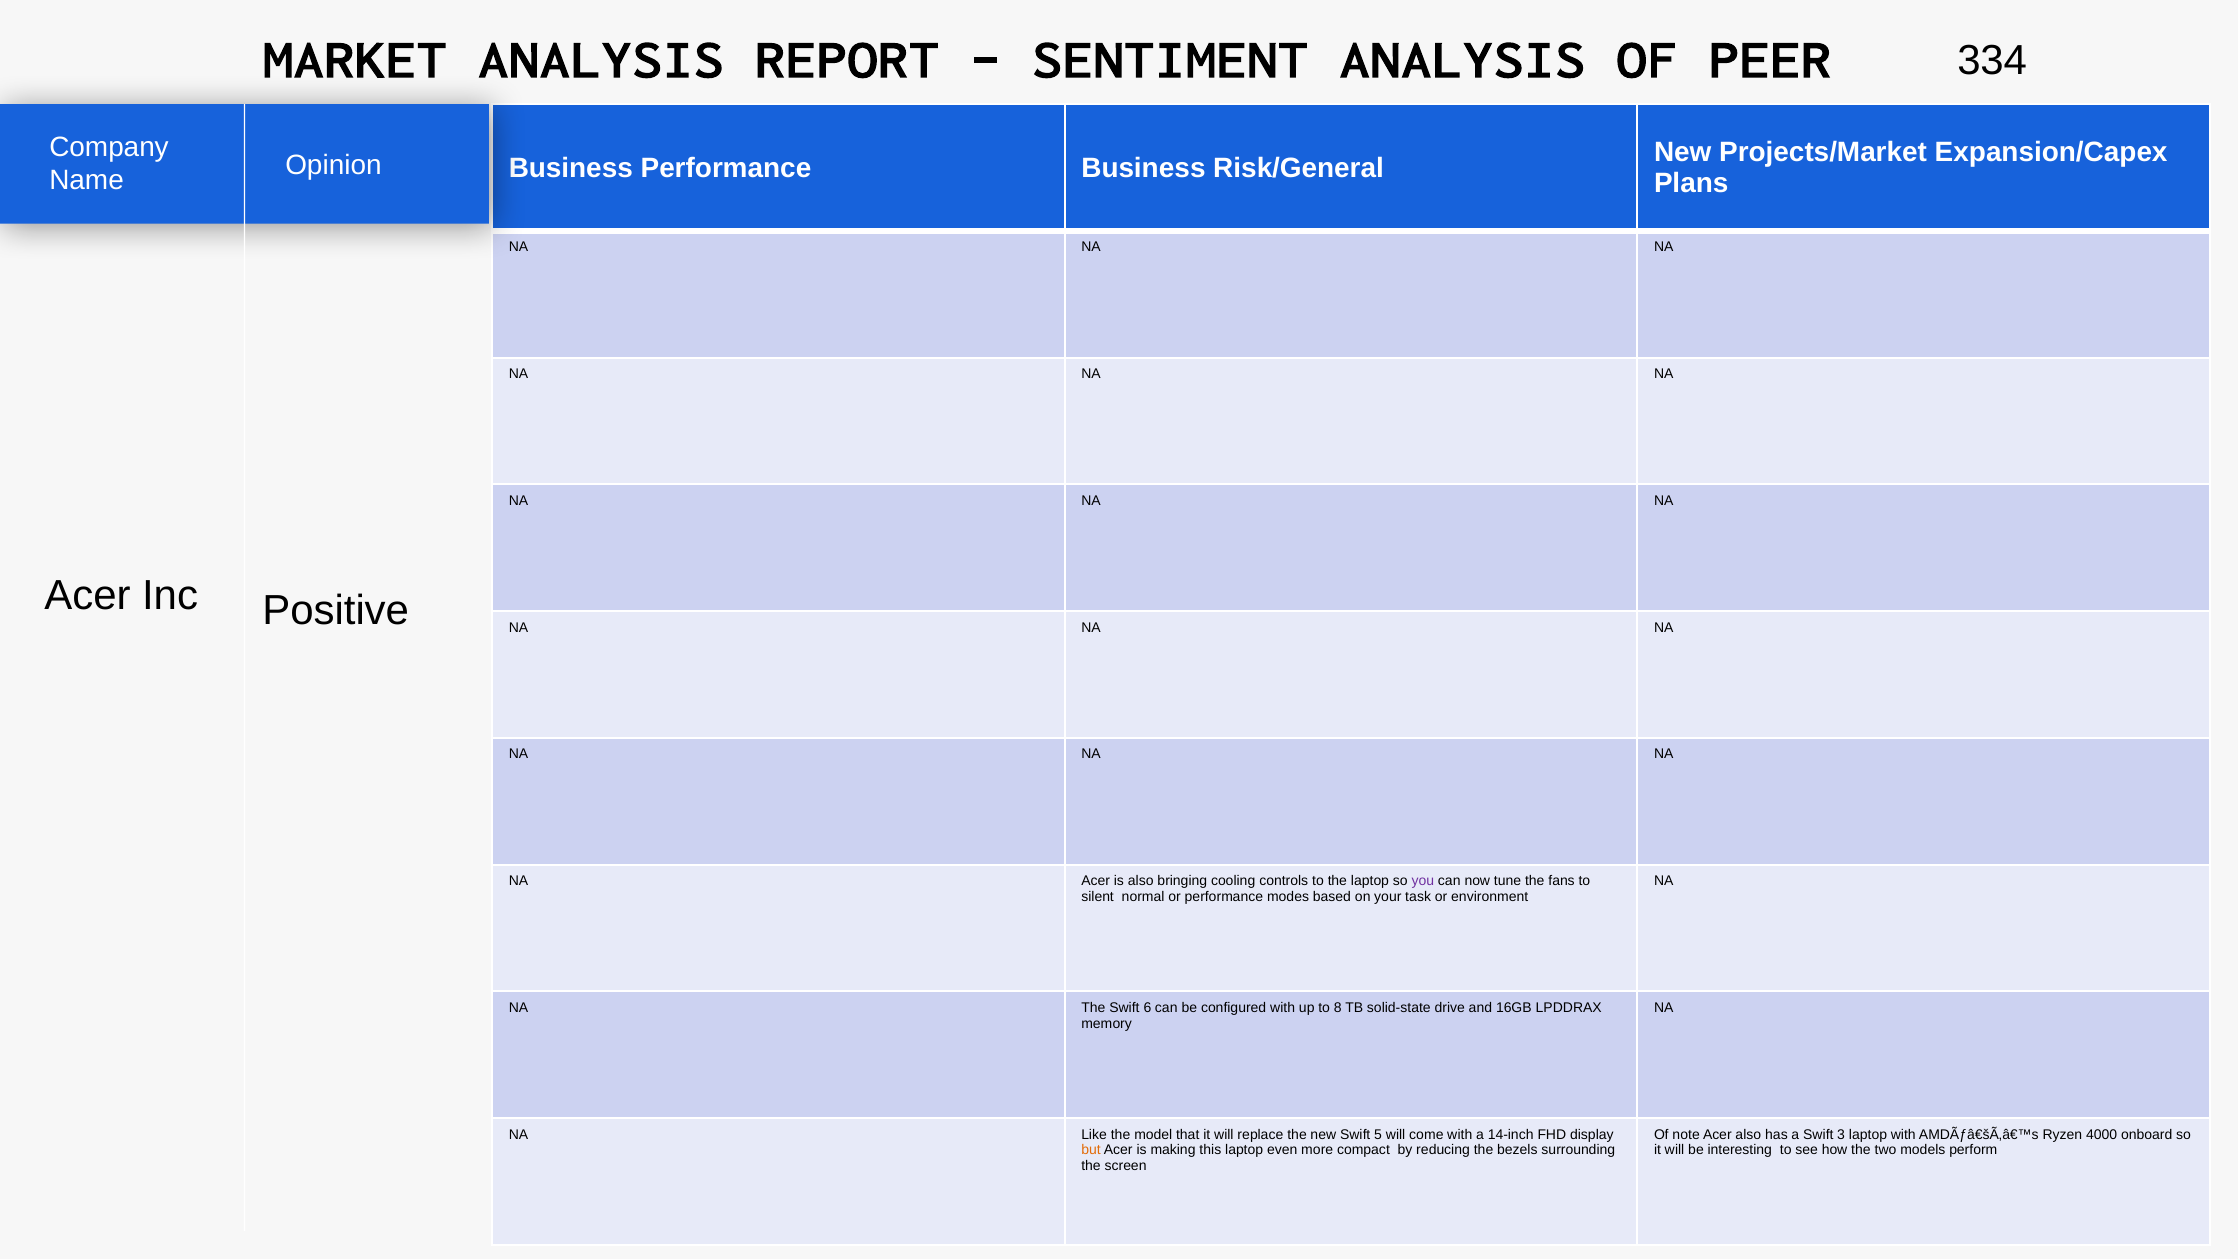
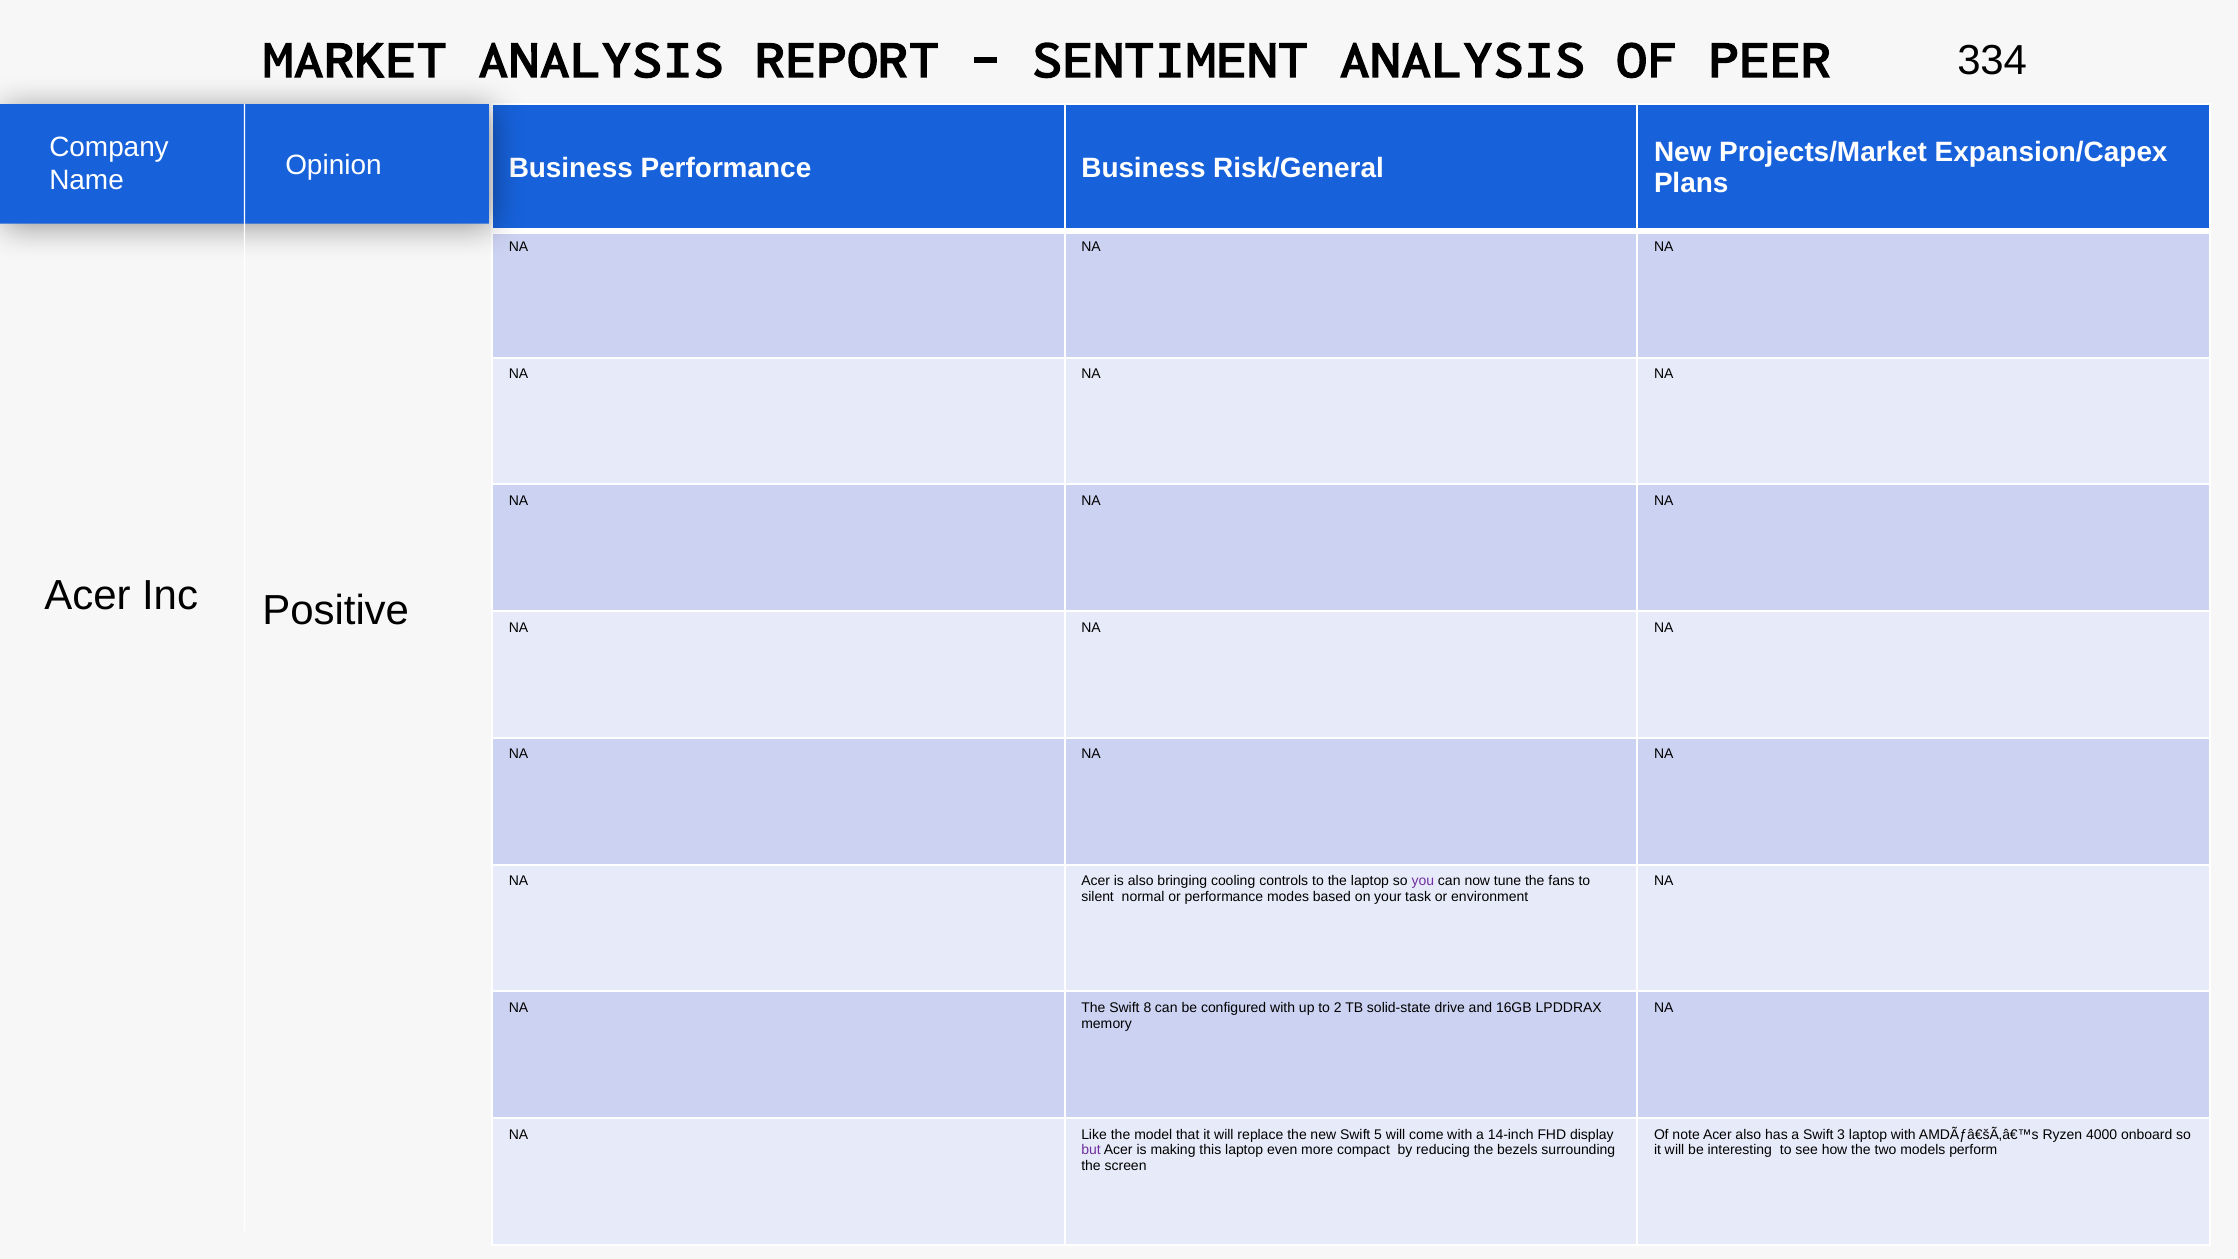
6: 6 -> 8
8: 8 -> 2
but colour: orange -> purple
